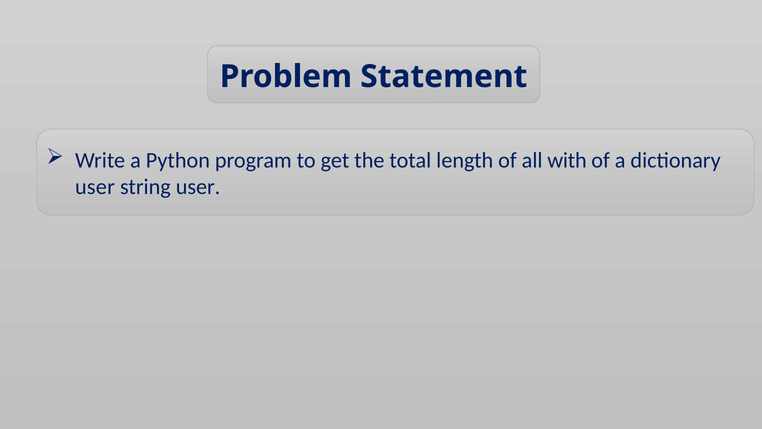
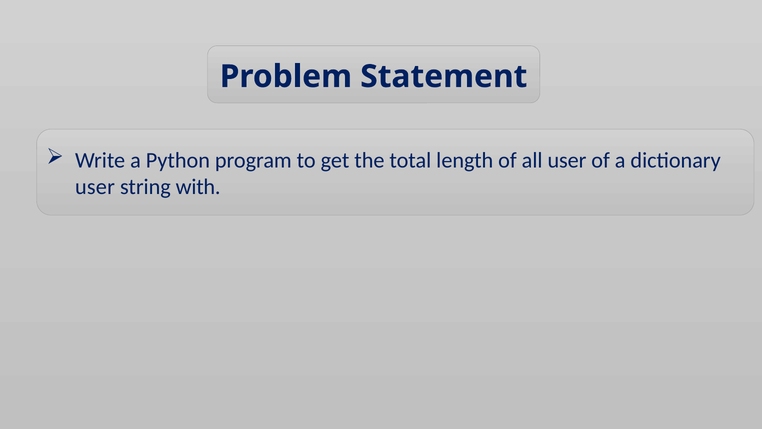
all with: with -> user
string user: user -> with
